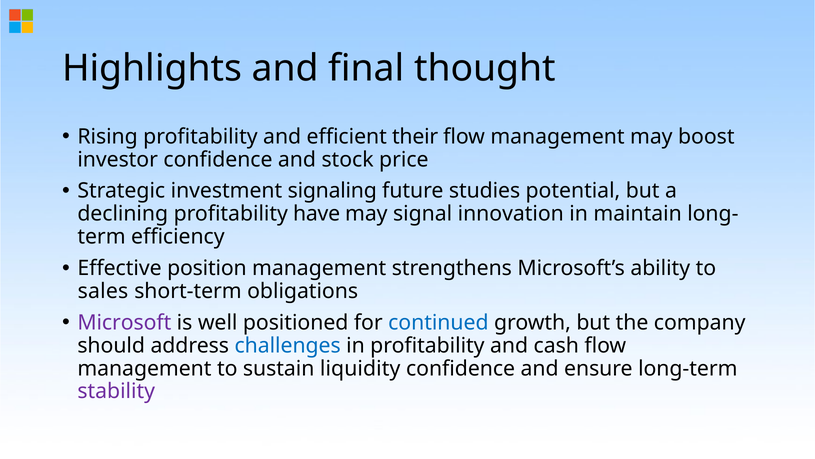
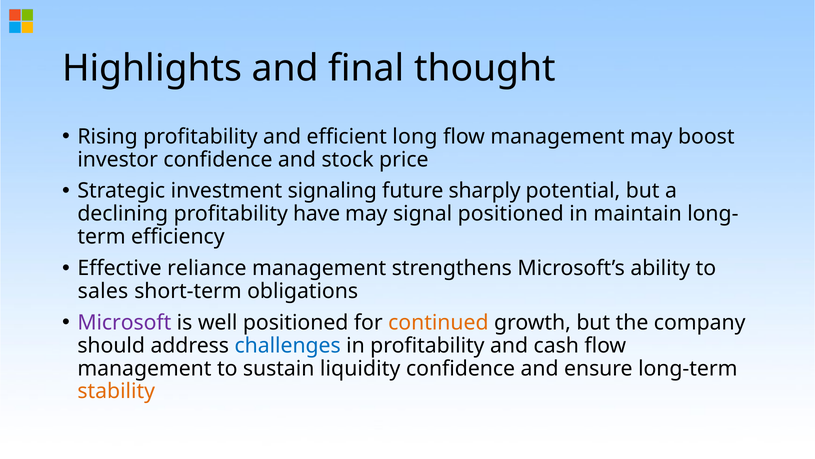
their: their -> long
studies: studies -> sharply
signal innovation: innovation -> positioned
position: position -> reliance
continued colour: blue -> orange
stability colour: purple -> orange
